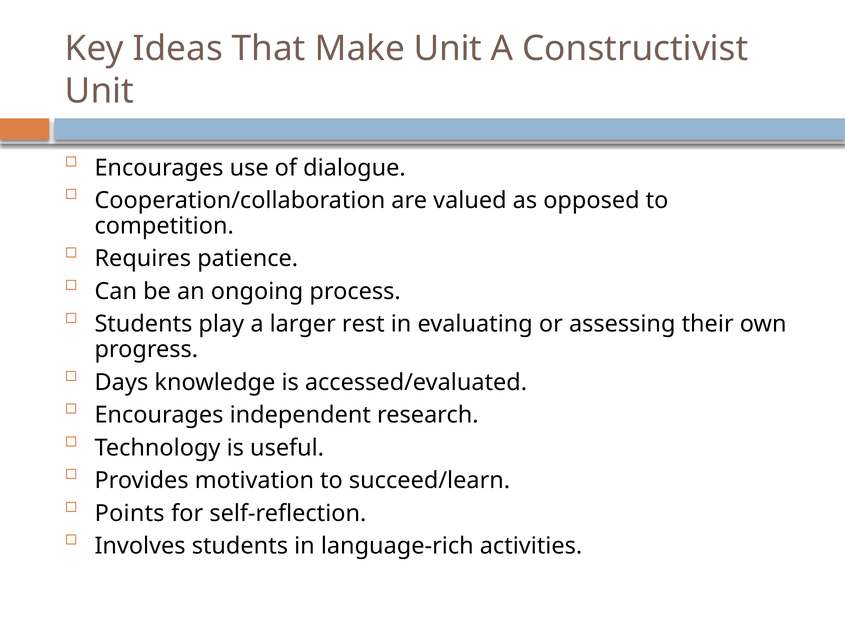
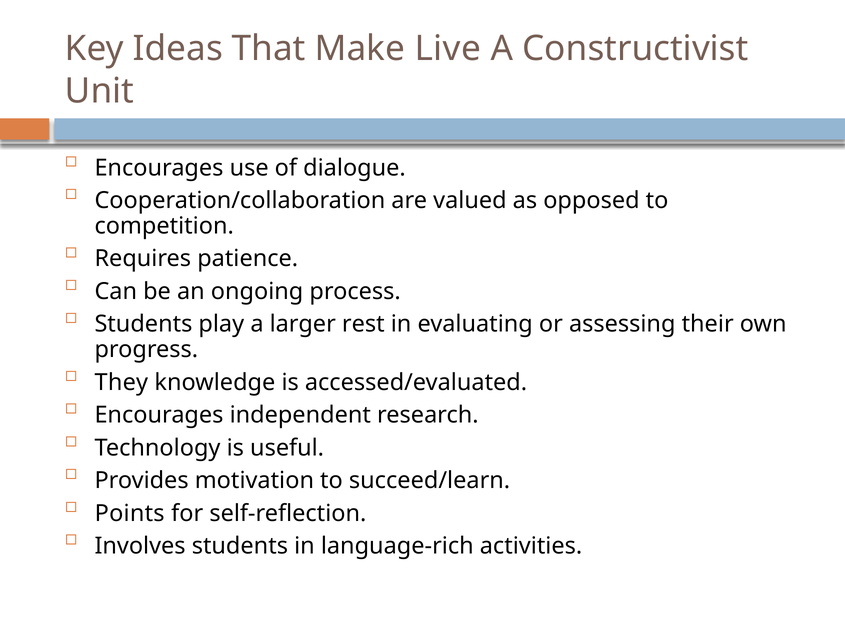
Make Unit: Unit -> Live
Days: Days -> They
